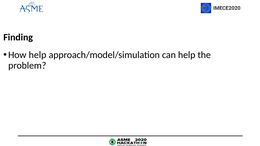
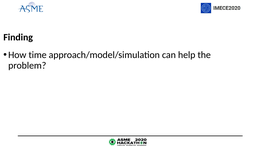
How help: help -> time
